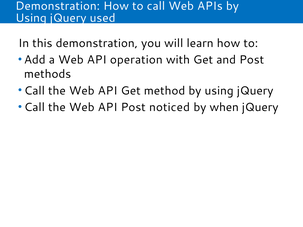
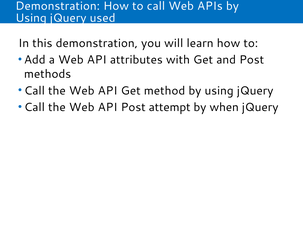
operation: operation -> attributes
noticed: noticed -> attempt
